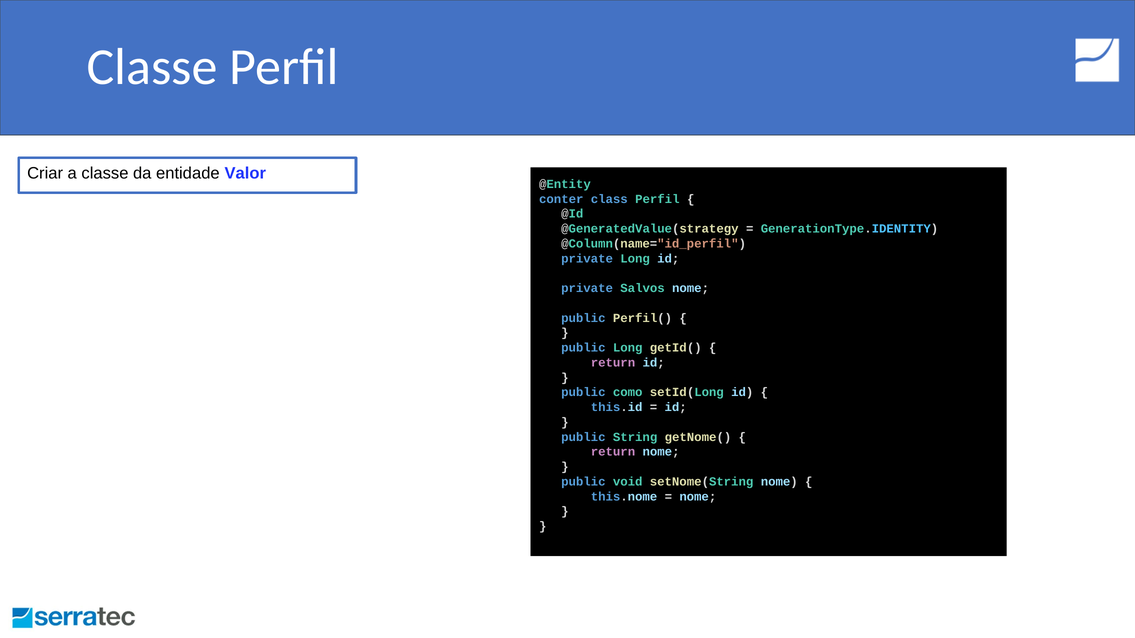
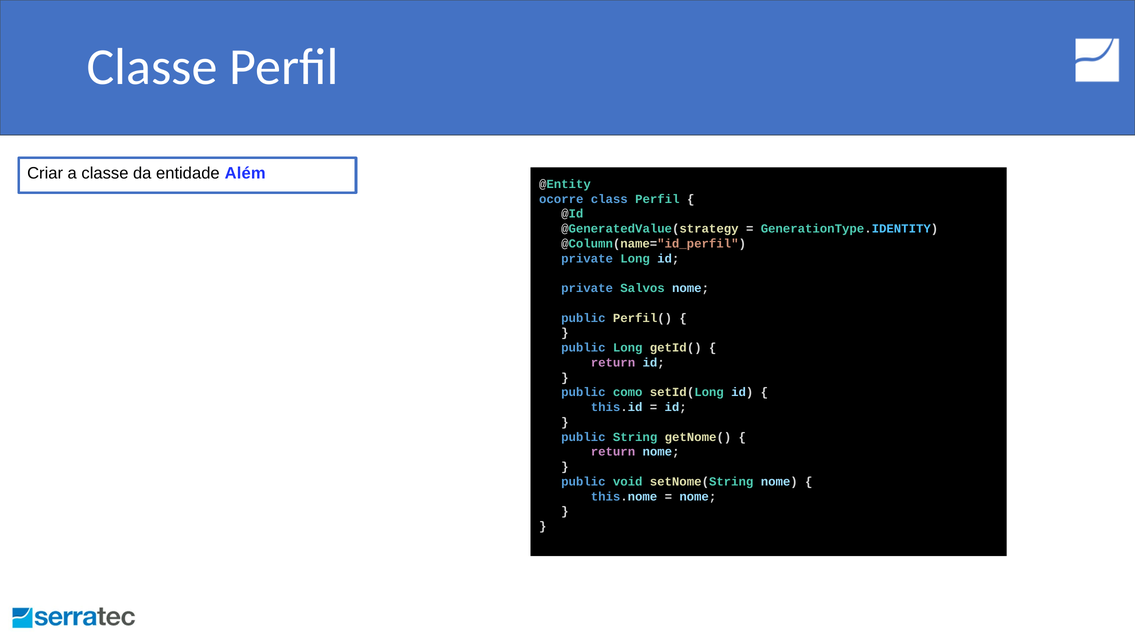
Valor: Valor -> Além
conter: conter -> ocorre
